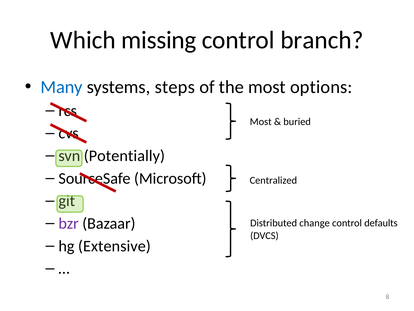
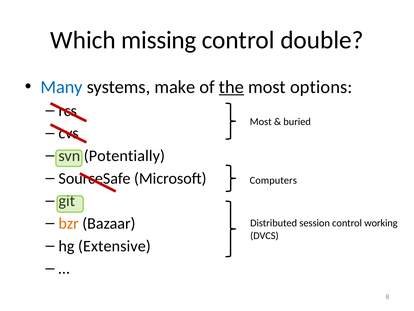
branch: branch -> double
steps: steps -> make
the underline: none -> present
Centralized: Centralized -> Computers
bzr colour: purple -> orange
change: change -> session
defaults: defaults -> working
